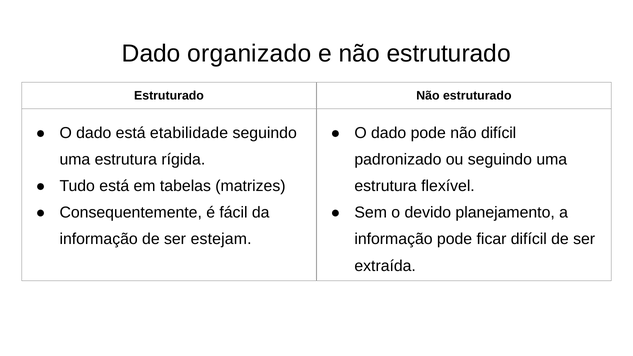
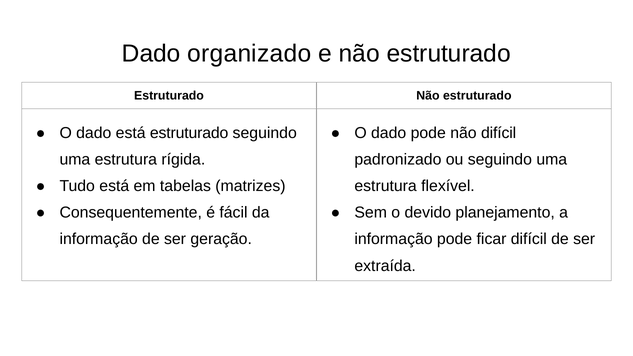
está etabilidade: etabilidade -> estruturado
estejam: estejam -> geração
